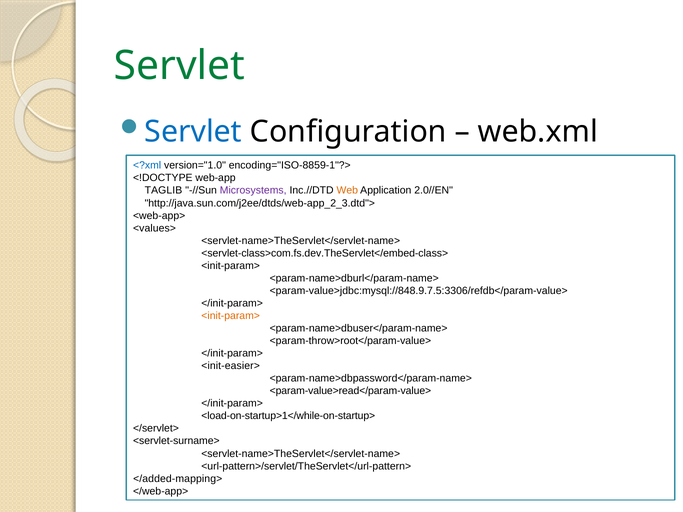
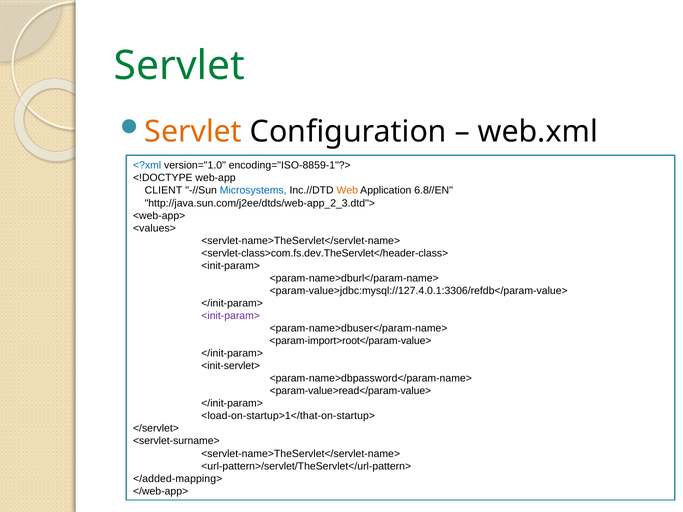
Servlet at (193, 132) colour: blue -> orange
TAGLIB: TAGLIB -> CLIENT
Microsystems colour: purple -> blue
2.0//EN: 2.0//EN -> 6.8//EN
<servlet-class>com.fs.dev.TheServlet</embed-class>: <servlet-class>com.fs.dev.TheServlet</embed-class> -> <servlet-class>com.fs.dev.TheServlet</header-class>
<param-value>jdbc:mysql://848.9.7.5:3306/refdb</param-value>: <param-value>jdbc:mysql://848.9.7.5:3306/refdb</param-value> -> <param-value>jdbc:mysql://127.4.0.1:3306/refdb</param-value>
<init-param> at (231, 316) colour: orange -> purple
<param-throw>root</param-value>: <param-throw>root</param-value> -> <param-import>root</param-value>
<init-easier>: <init-easier> -> <init-servlet>
<load-on-startup>1</while-on-startup>: <load-on-startup>1</while-on-startup> -> <load-on-startup>1</that-on-startup>
